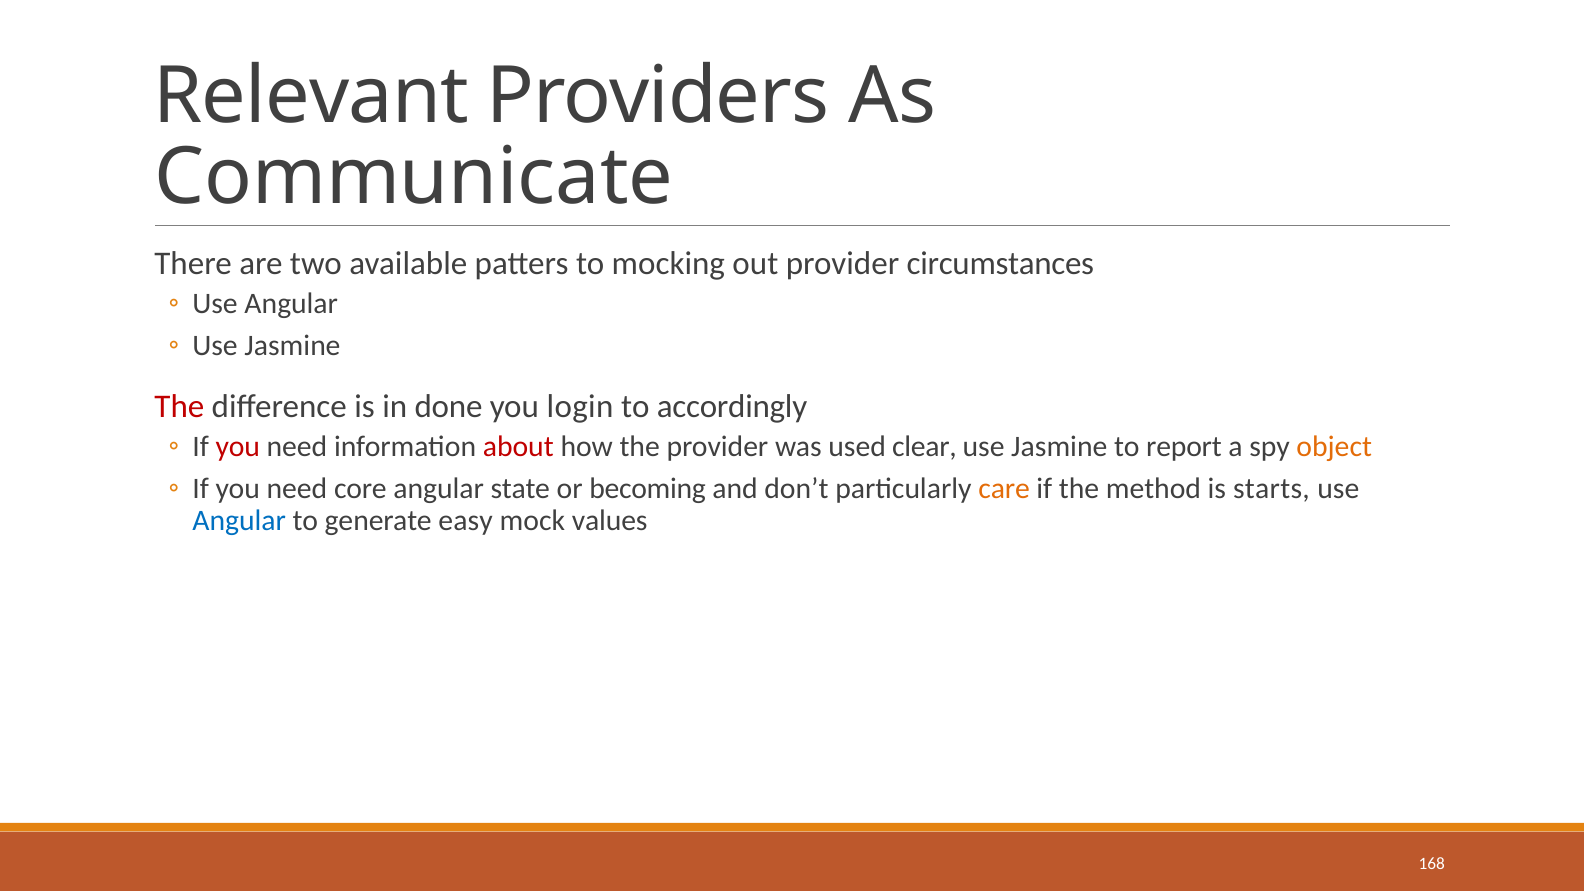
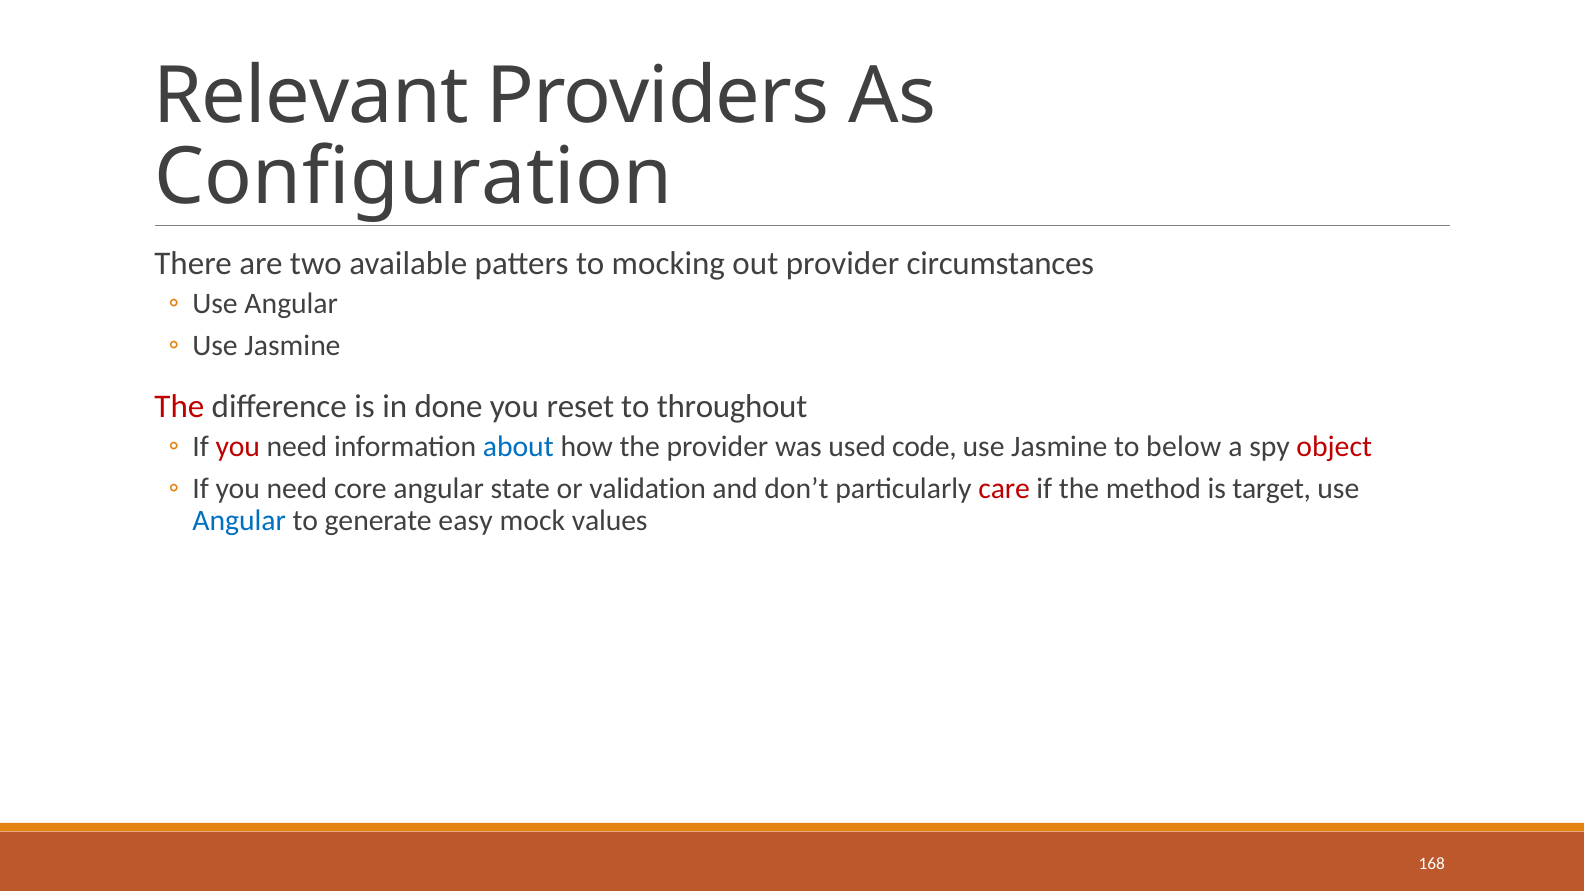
Communicate: Communicate -> Configuration
login: login -> reset
accordingly: accordingly -> throughout
about colour: red -> blue
clear: clear -> code
report: report -> below
object colour: orange -> red
becoming: becoming -> validation
care colour: orange -> red
starts: starts -> target
